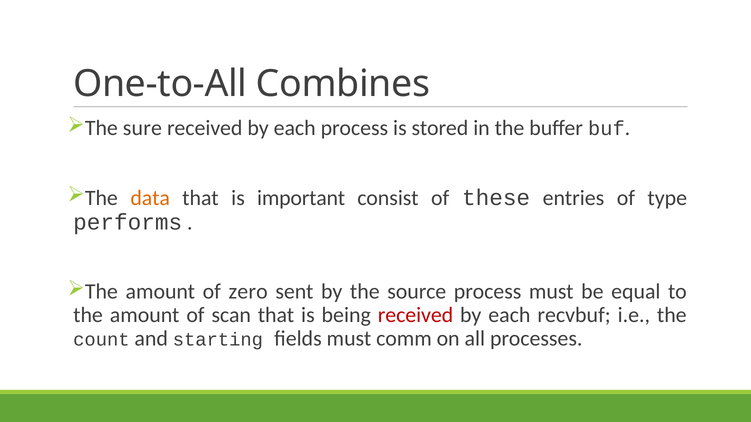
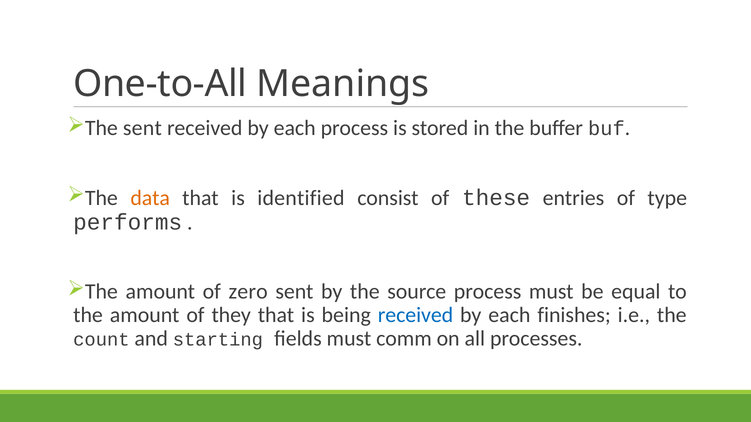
Combines: Combines -> Meanings
The sure: sure -> sent
important: important -> identified
scan: scan -> they
received at (415, 315) colour: red -> blue
recvbuf: recvbuf -> finishes
